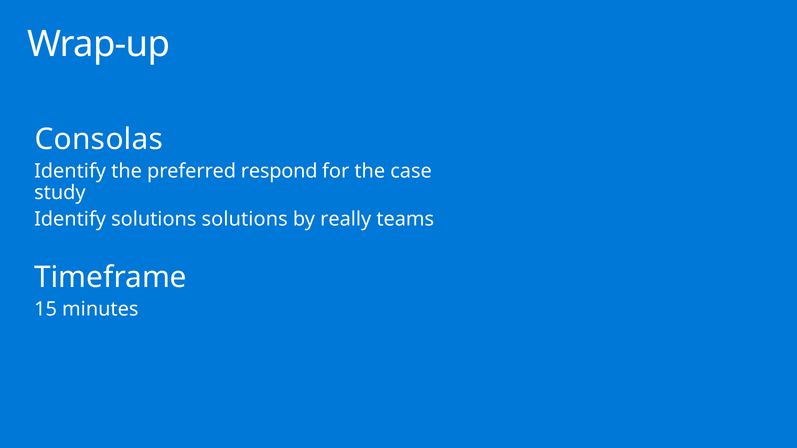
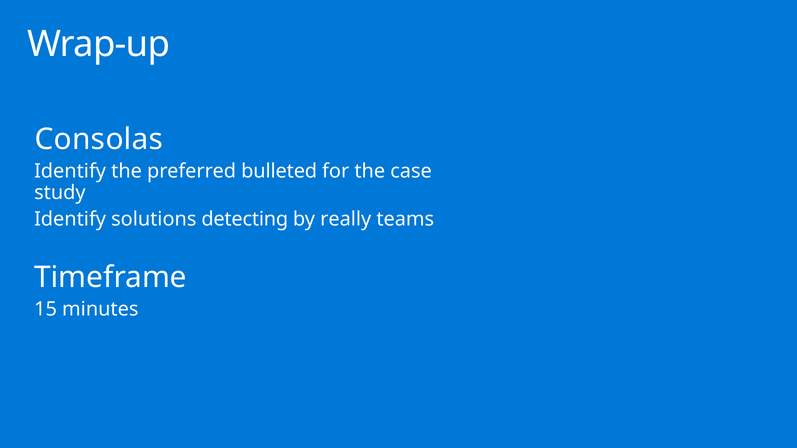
respond: respond -> bulleted
solutions solutions: solutions -> detecting
